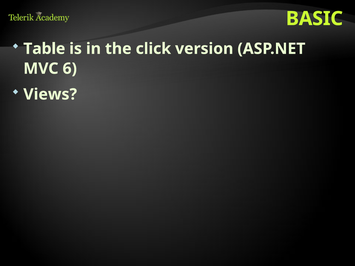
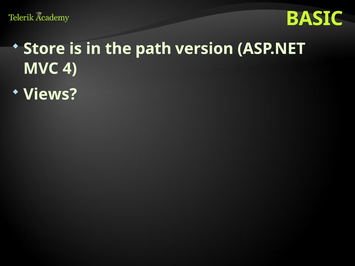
Table: Table -> Store
click: click -> path
6: 6 -> 4
